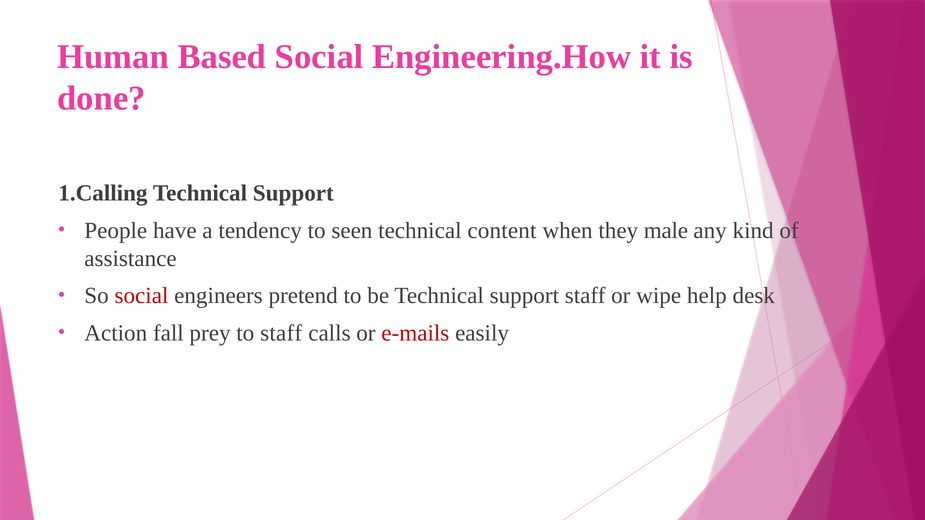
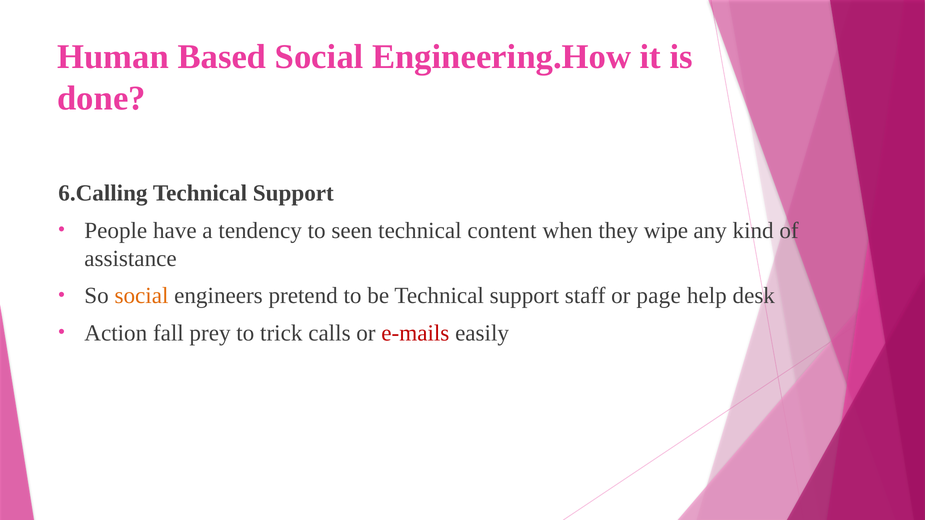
1.Calling: 1.Calling -> 6.Calling
male: male -> wipe
social at (141, 296) colour: red -> orange
wipe: wipe -> page
to staff: staff -> trick
